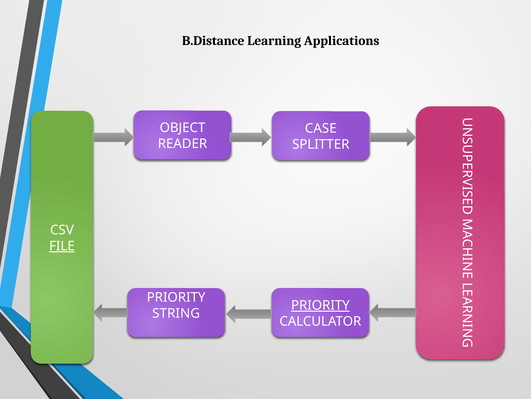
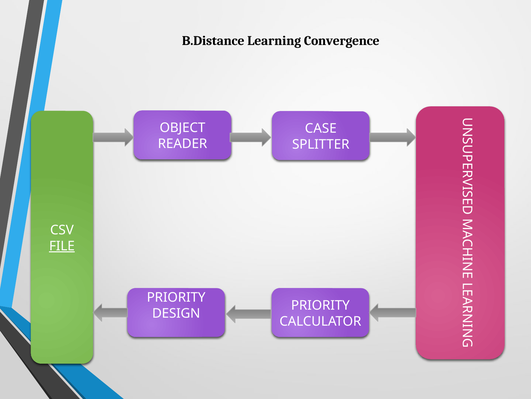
Applications: Applications -> Convergence
PRIORITY at (320, 305) underline: present -> none
STRING: STRING -> DESIGN
